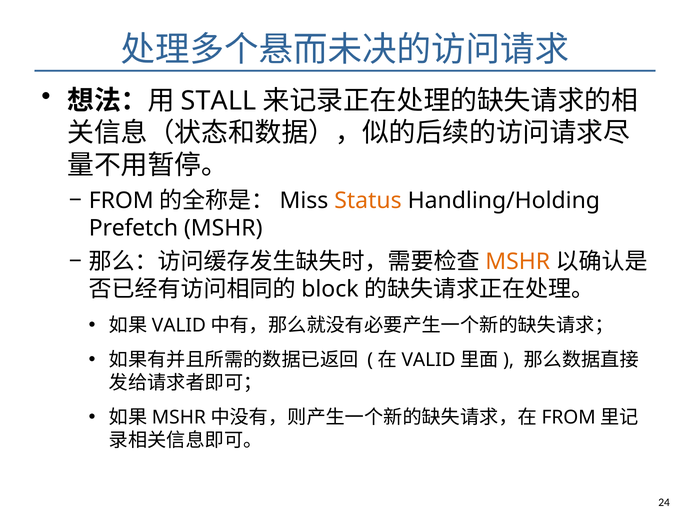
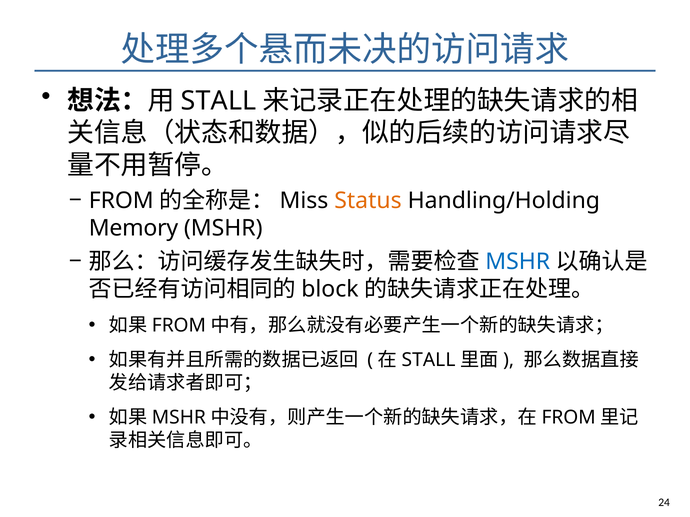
Prefetch: Prefetch -> Memory
MSHR at (518, 262) colour: orange -> blue
VALID at (179, 326): VALID -> FROM
VALID at (429, 360): VALID -> STALL
